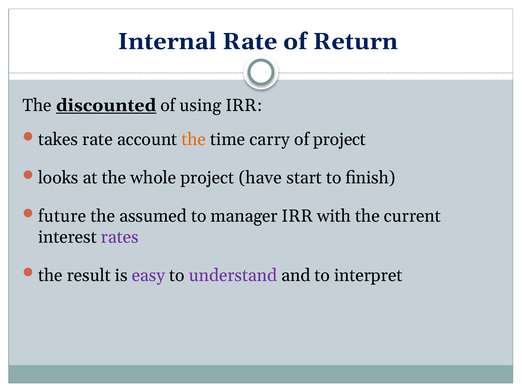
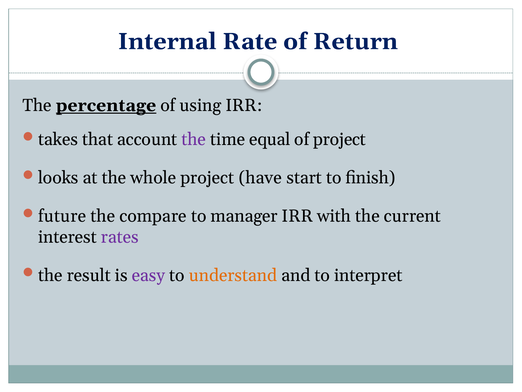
discounted: discounted -> percentage
takes rate: rate -> that
the at (194, 139) colour: orange -> purple
carry: carry -> equal
assumed: assumed -> compare
understand colour: purple -> orange
